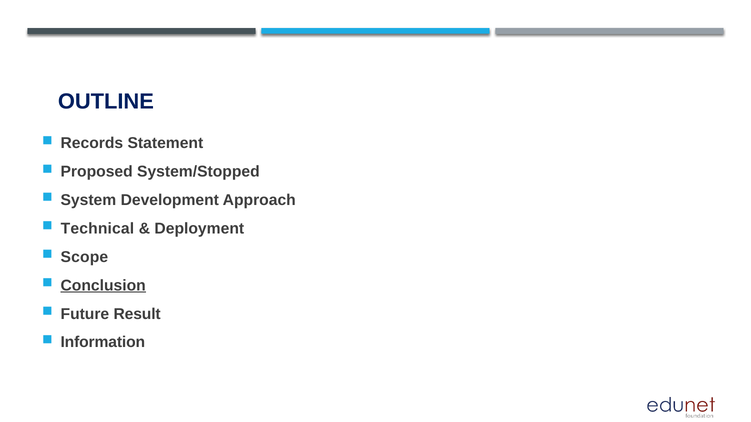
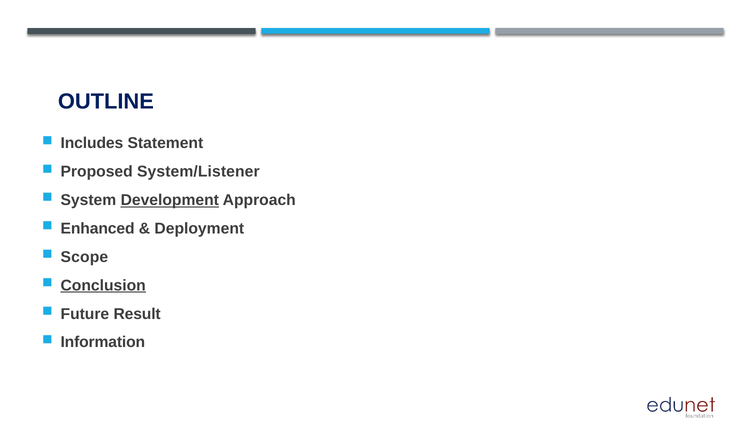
Records: Records -> Includes
System/Stopped: System/Stopped -> System/Listener
Development underline: none -> present
Technical: Technical -> Enhanced
